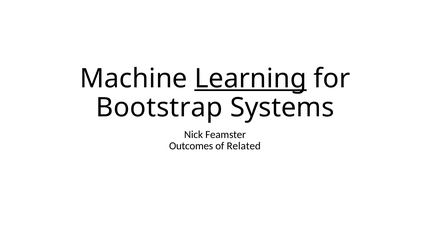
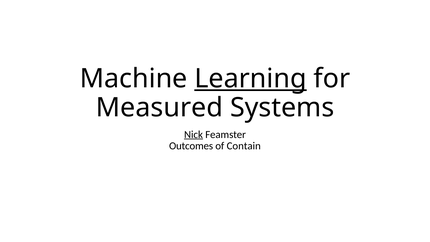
Bootstrap: Bootstrap -> Measured
Nick underline: none -> present
Related: Related -> Contain
